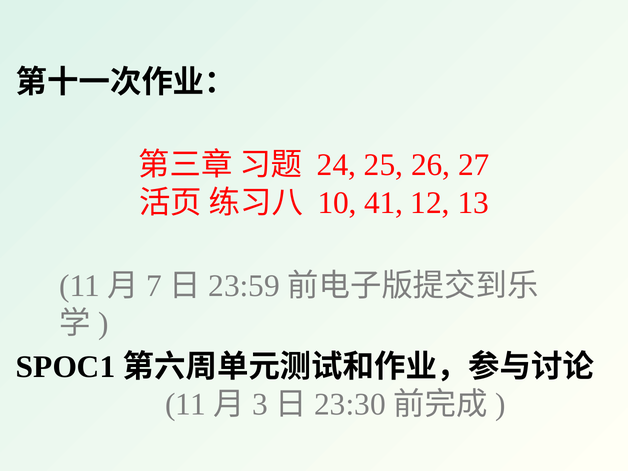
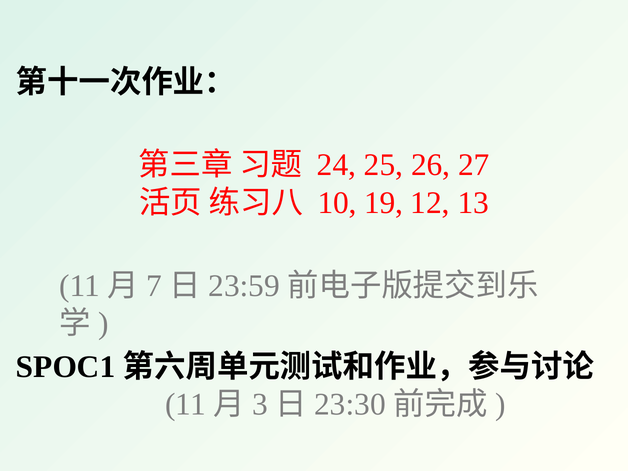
41: 41 -> 19
